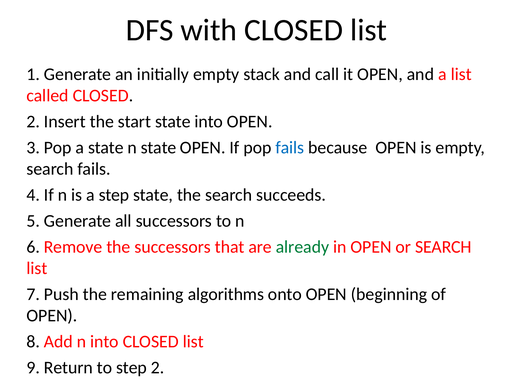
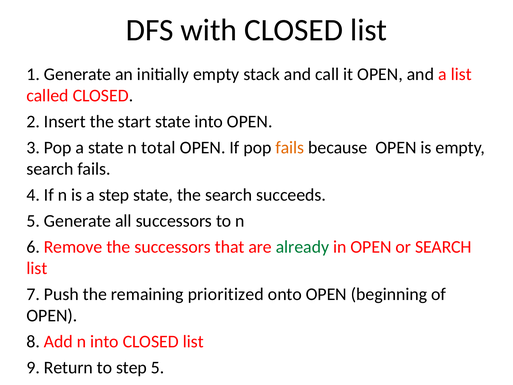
n state: state -> total
fails at (290, 148) colour: blue -> orange
algorithms: algorithms -> prioritized
step 2: 2 -> 5
